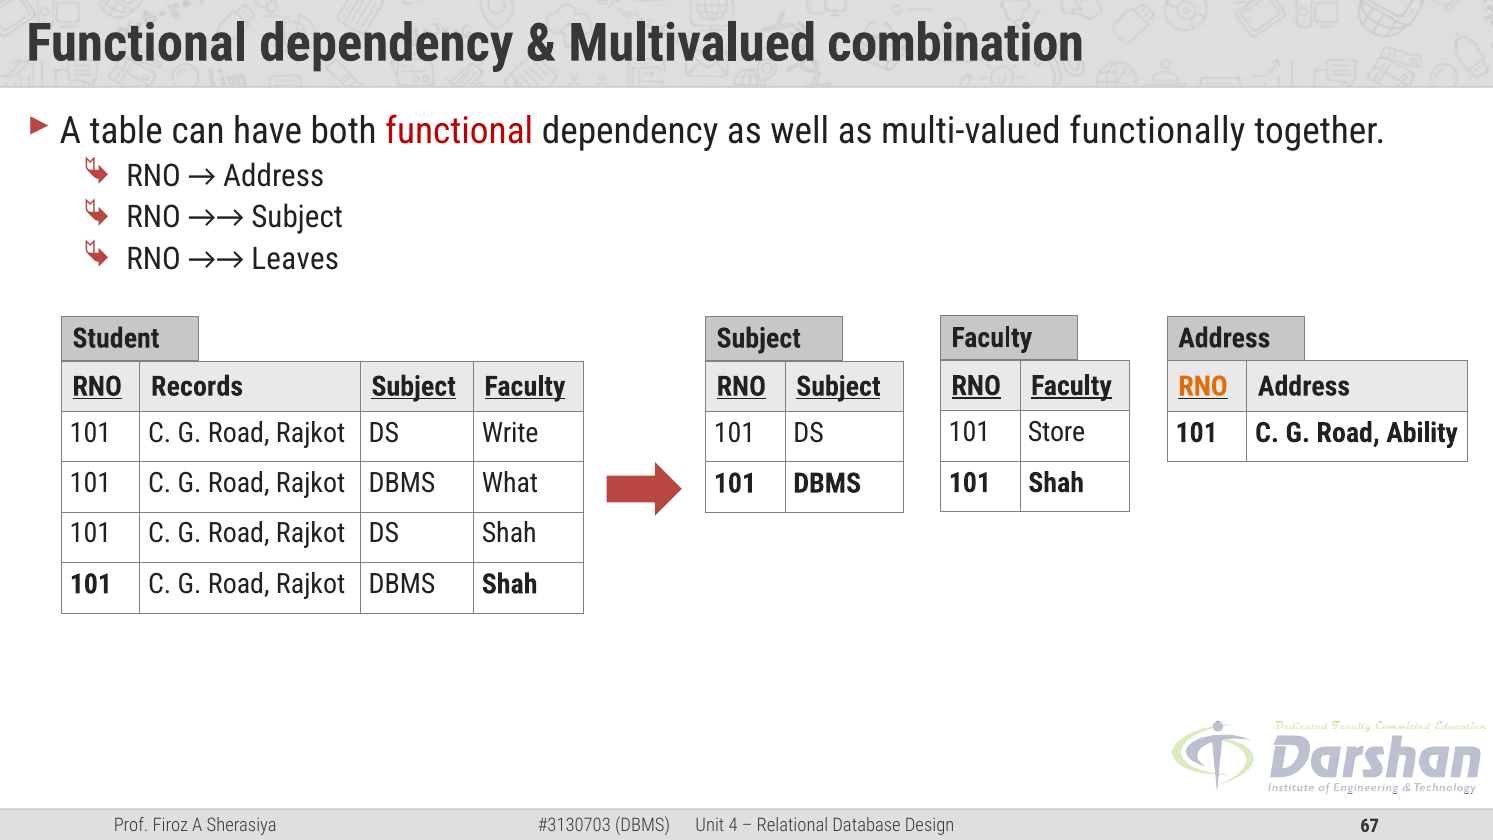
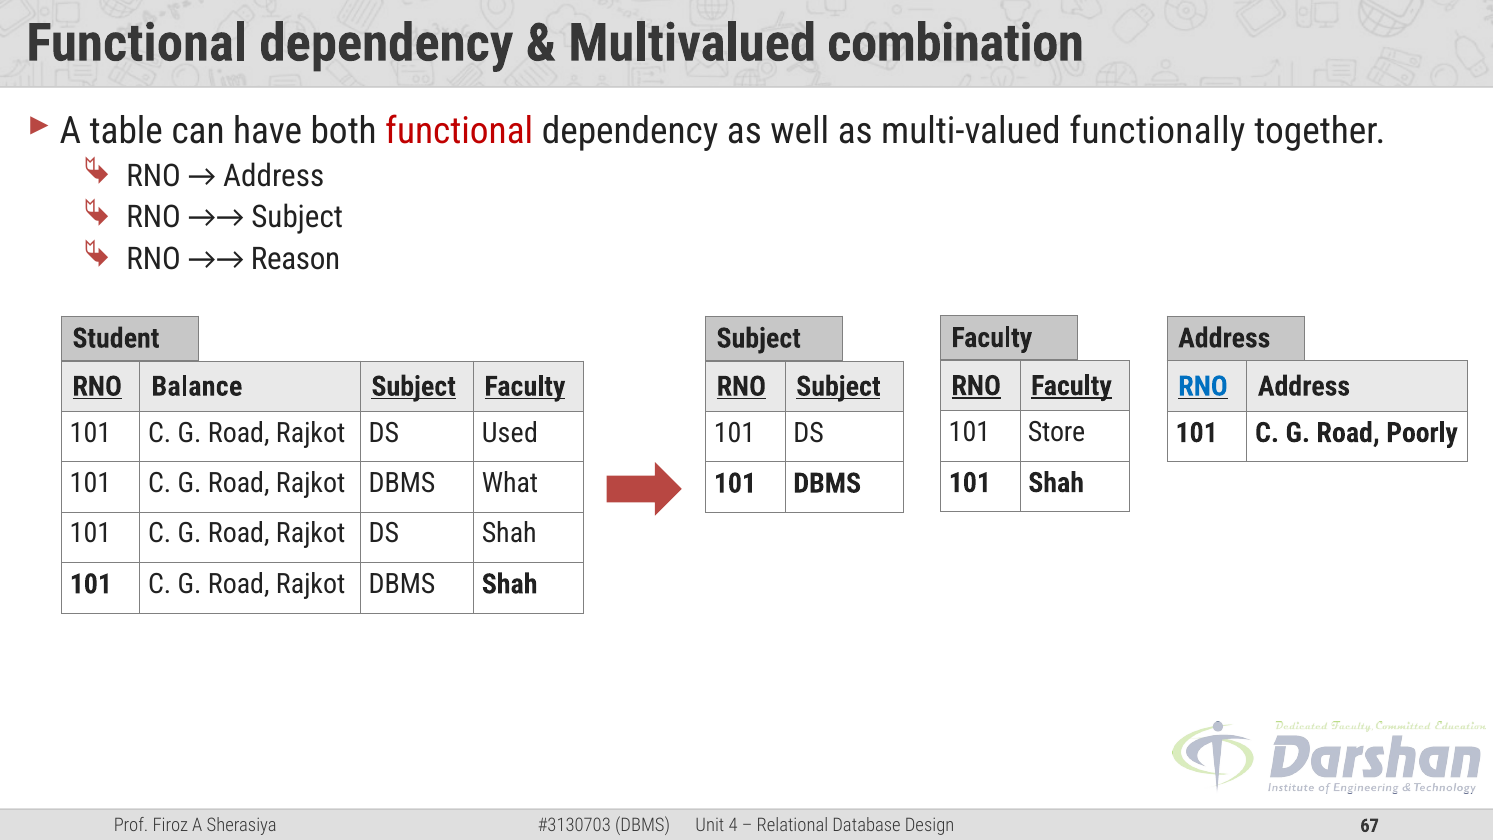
Leaves: Leaves -> Reason
RNO at (1203, 386) colour: orange -> blue
Records: Records -> Balance
Write: Write -> Used
Ability: Ability -> Poorly
